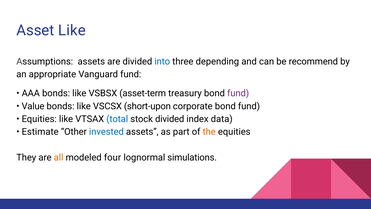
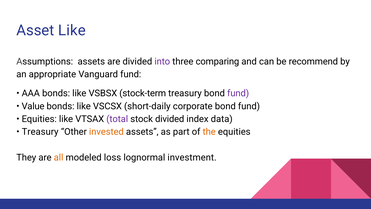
into colour: blue -> purple
depending: depending -> comparing
asset-term: asset-term -> stock-term
short-upon: short-upon -> short-daily
total colour: blue -> purple
Estimate at (40, 132): Estimate -> Treasury
invested colour: blue -> orange
four: four -> loss
simulations: simulations -> investment
